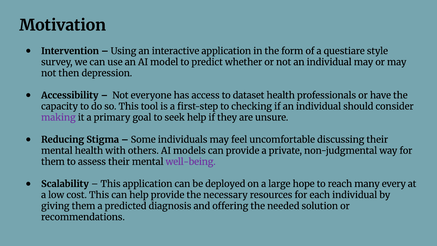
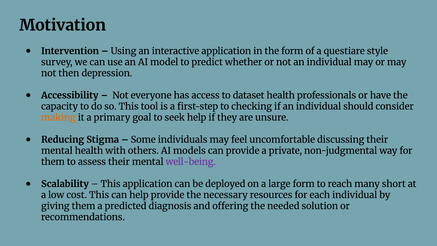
making colour: purple -> orange
large hope: hope -> form
every: every -> short
